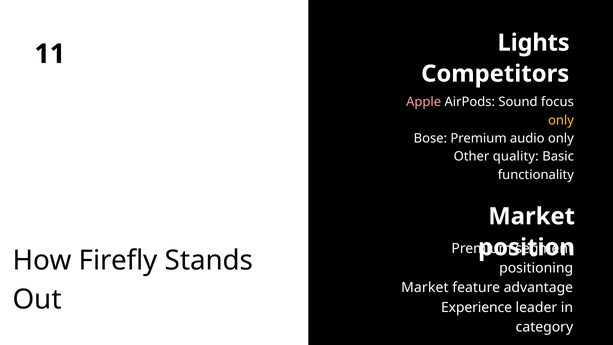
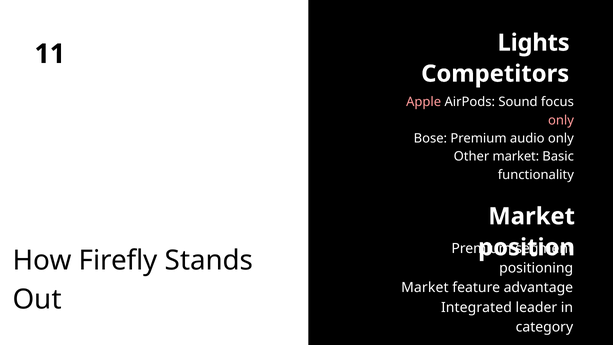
only at (561, 120) colour: yellow -> pink
Other quality: quality -> market
Experience: Experience -> Integrated
